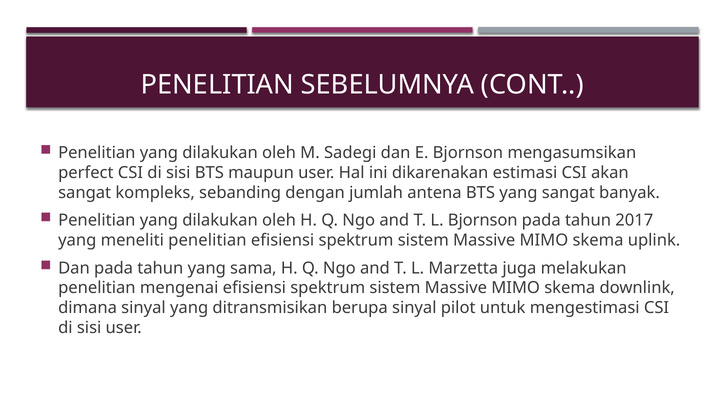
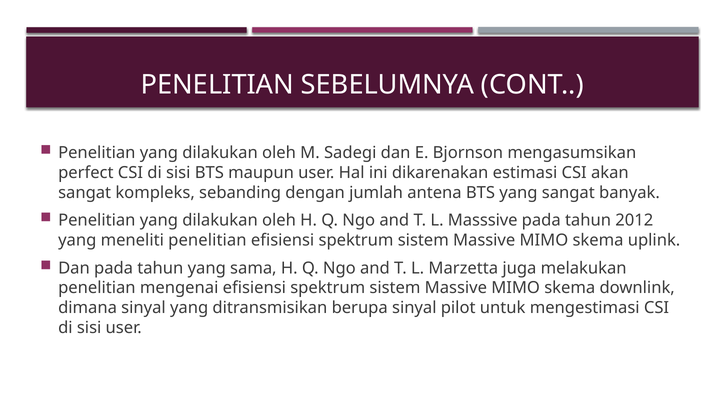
L Bjornson: Bjornson -> Masssive
2017: 2017 -> 2012
